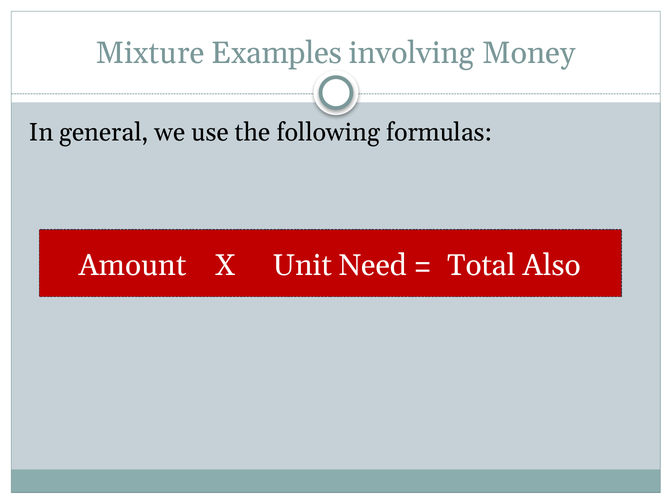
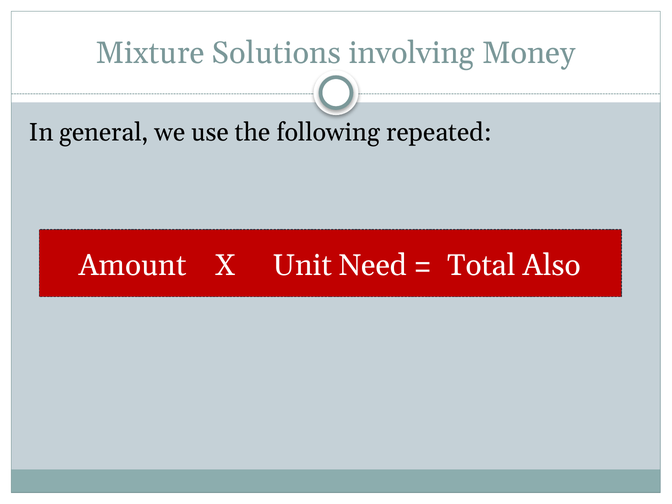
Examples: Examples -> Solutions
formulas: formulas -> repeated
